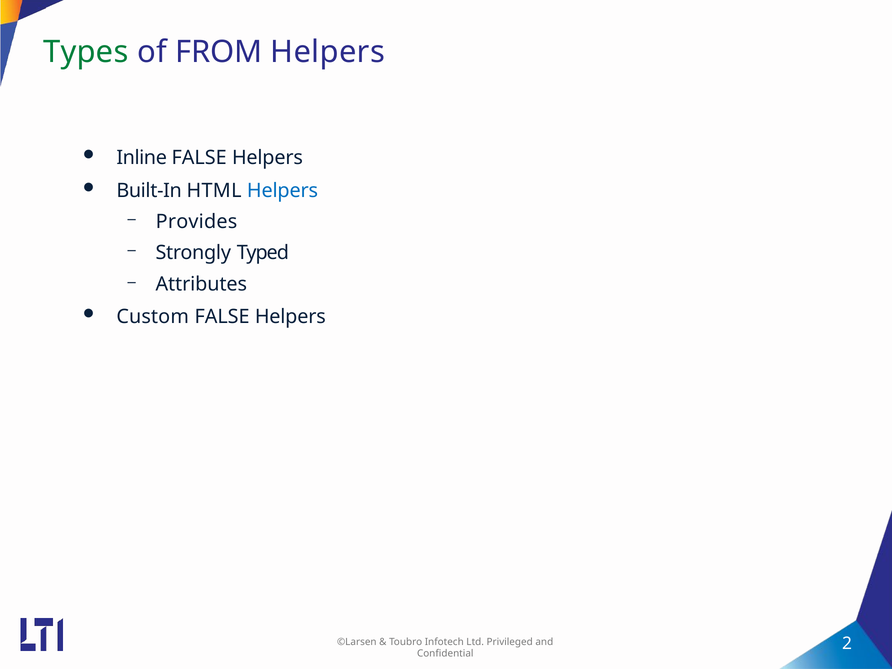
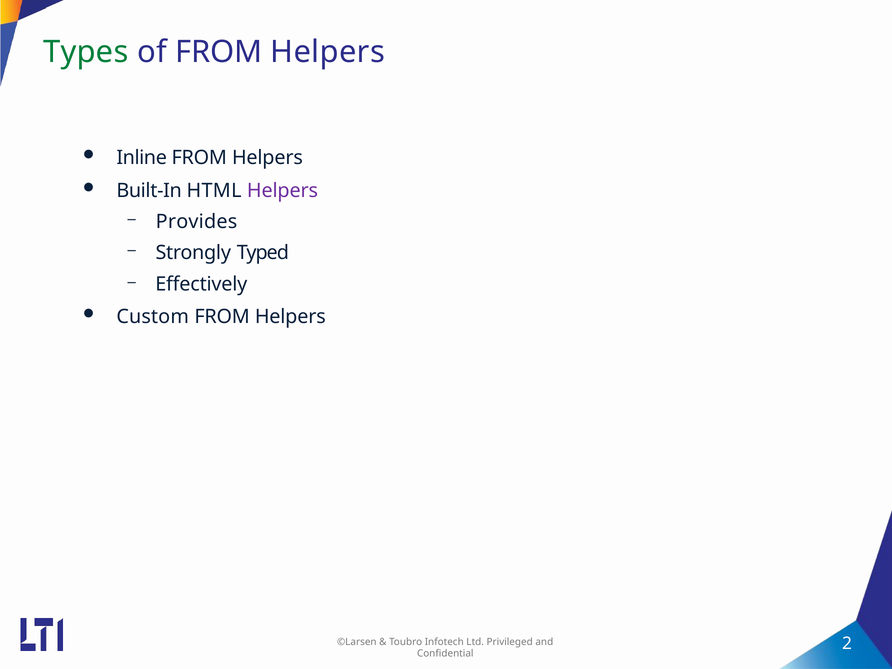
Inline FALSE: FALSE -> FROM
Helpers at (283, 191) colour: blue -> purple
Attributes: Attributes -> Effectively
Custom FALSE: FALSE -> FROM
